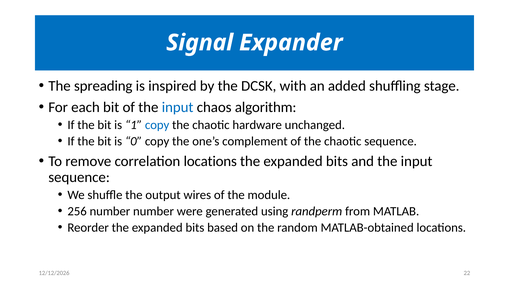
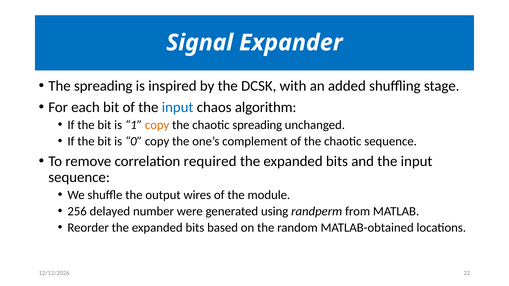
copy at (157, 125) colour: blue -> orange
chaotic hardware: hardware -> spreading
correlation locations: locations -> required
256 number: number -> delayed
